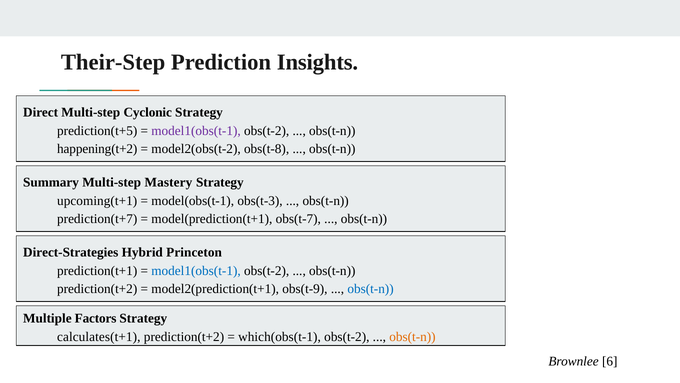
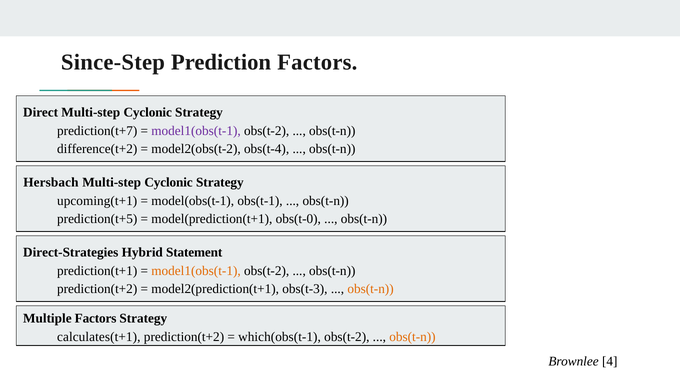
Their-Step: Their-Step -> Since-Step
Prediction Insights: Insights -> Factors
prediction(t+5: prediction(t+5 -> prediction(t+7
happening(t+2: happening(t+2 -> difference(t+2
obs(t-8: obs(t-8 -> obs(t-4
Summary: Summary -> Hersbach
Mastery at (168, 182): Mastery -> Cyclonic
obs(t-3: obs(t-3 -> obs(t-1
prediction(t+7: prediction(t+7 -> prediction(t+5
obs(t-7: obs(t-7 -> obs(t-0
Princeton: Princeton -> Statement
model1(obs(t-1 at (196, 270) colour: blue -> orange
obs(t-9: obs(t-9 -> obs(t-3
obs(t-n at (371, 289) colour: blue -> orange
6: 6 -> 4
